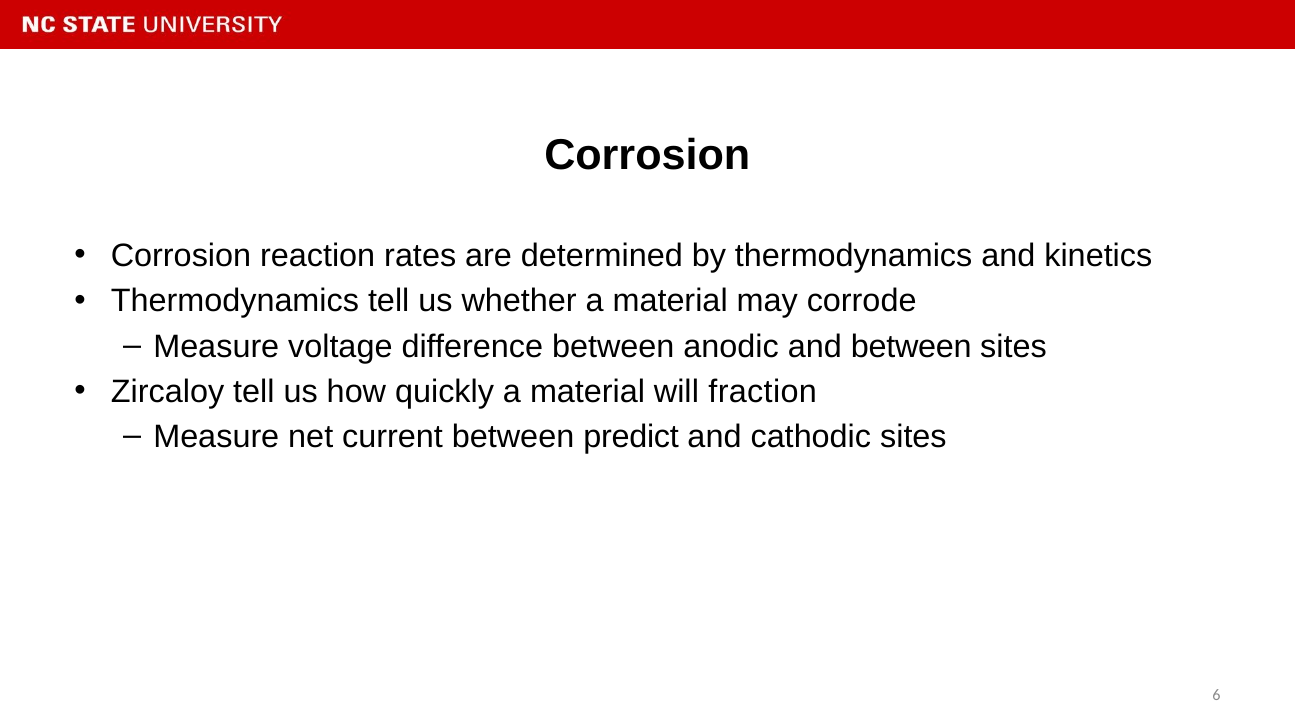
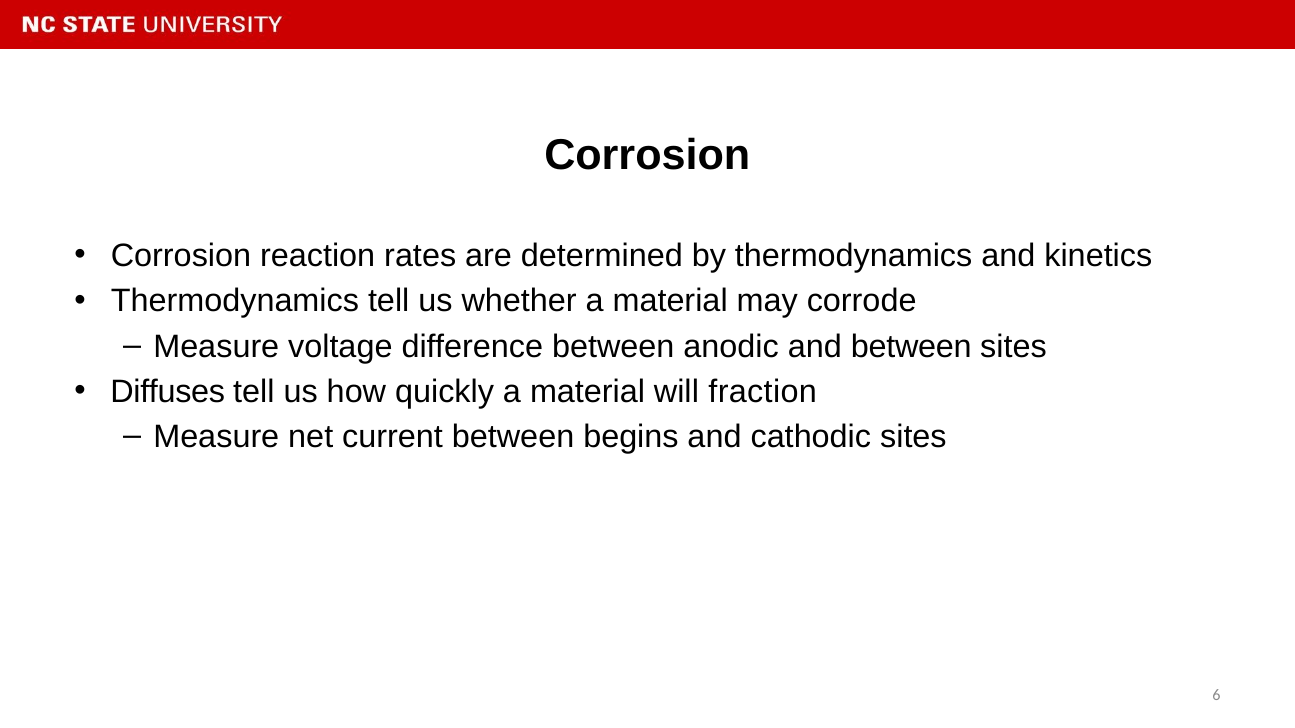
Zircaloy: Zircaloy -> Diffuses
predict: predict -> begins
